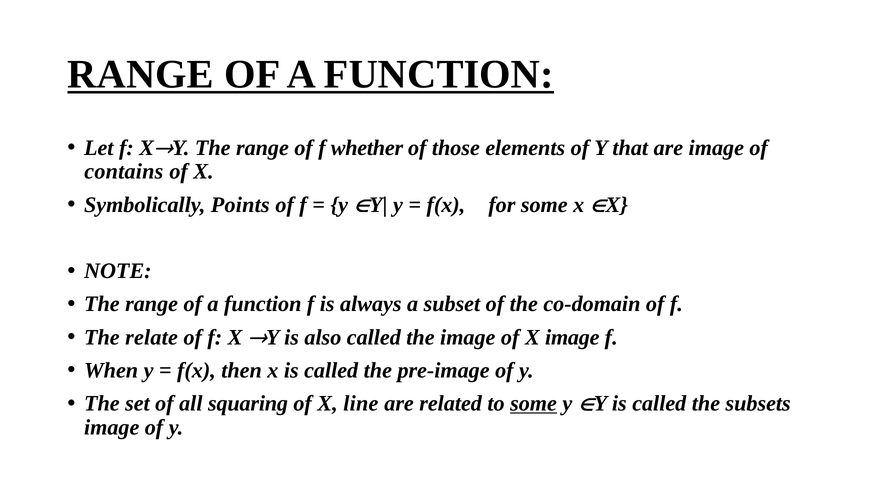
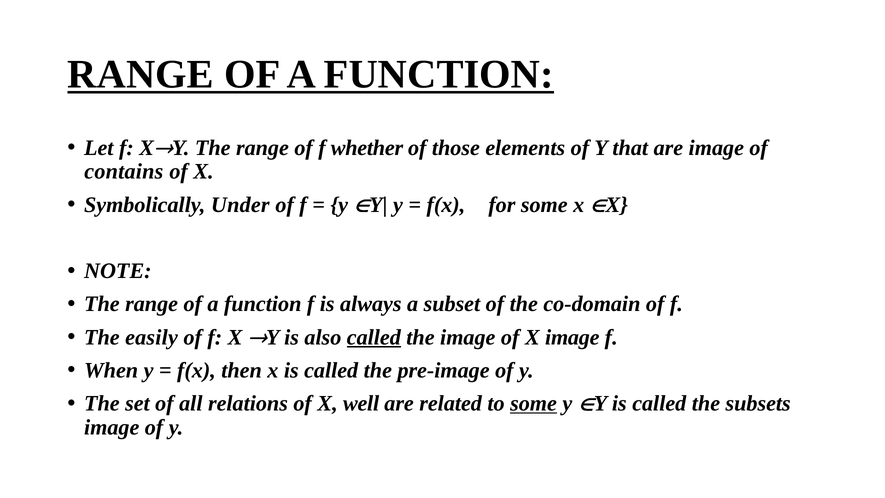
Points: Points -> Under
relate: relate -> easily
called at (374, 337) underline: none -> present
squaring: squaring -> relations
line: line -> well
